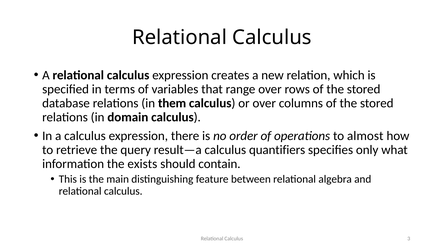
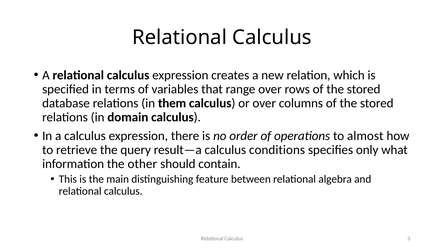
quantifiers: quantifiers -> conditions
exists: exists -> other
